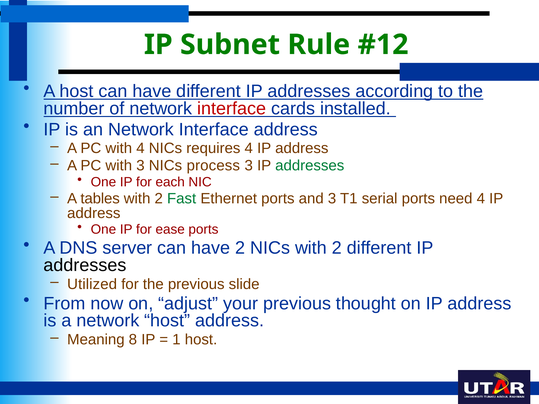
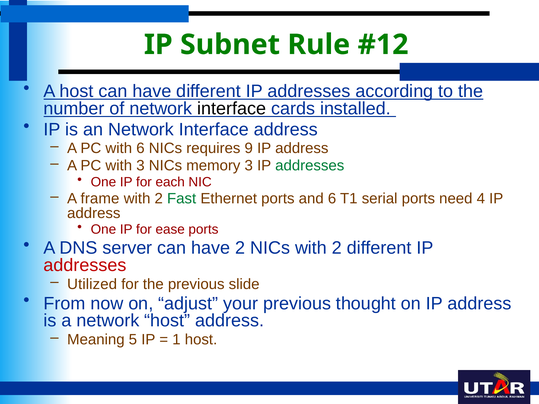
interface at (232, 109) colour: red -> black
with 4: 4 -> 6
requires 4: 4 -> 9
process: process -> memory
tables: tables -> frame
and 3: 3 -> 6
addresses at (85, 265) colour: black -> red
8: 8 -> 5
